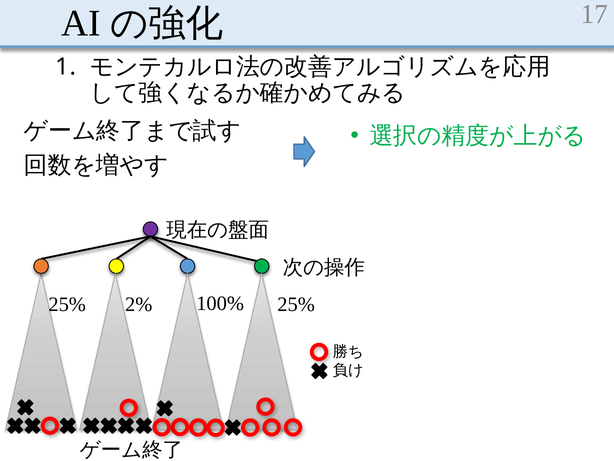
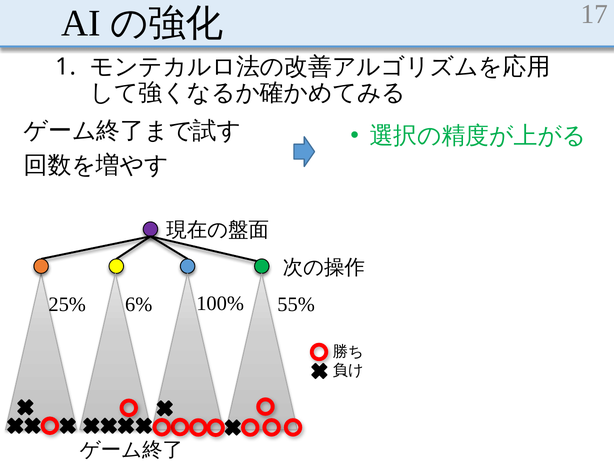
2%: 2% -> 6%
100% 25%: 25% -> 55%
